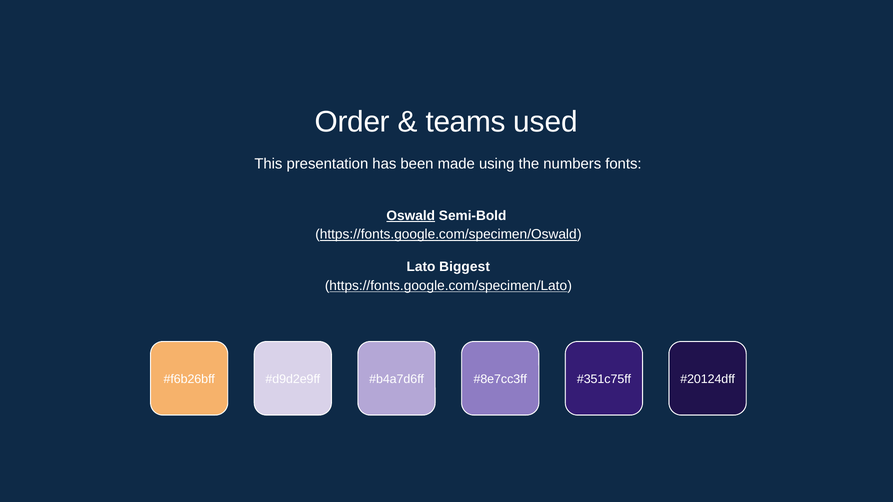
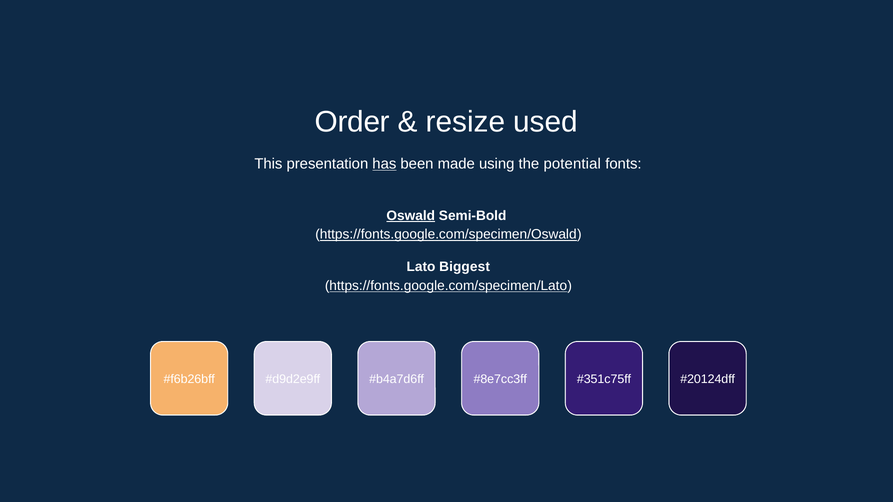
teams: teams -> resize
has underline: none -> present
numbers: numbers -> potential
